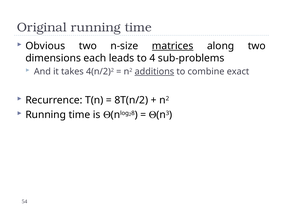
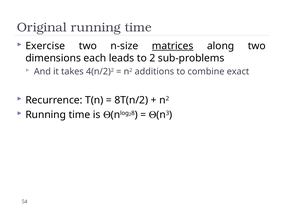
Obvious: Obvious -> Exercise
to 4: 4 -> 2
additions underline: present -> none
